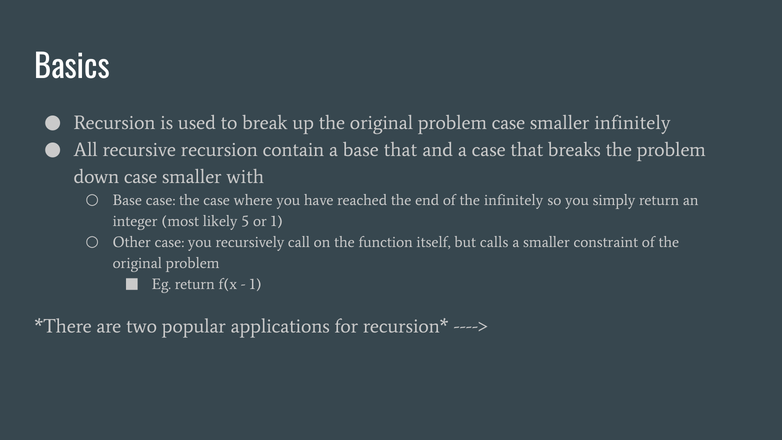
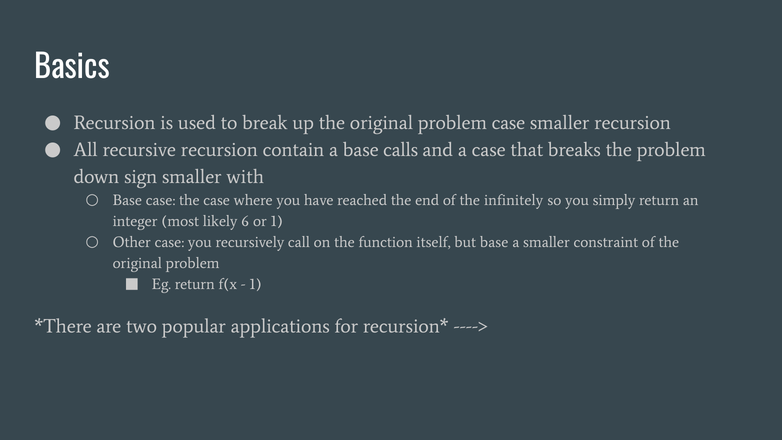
smaller infinitely: infinitely -> recursion
base that: that -> calls
down case: case -> sign
5: 5 -> 6
but calls: calls -> base
